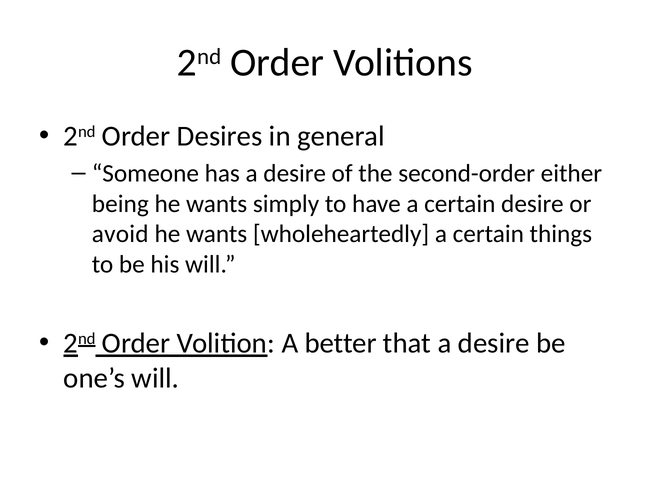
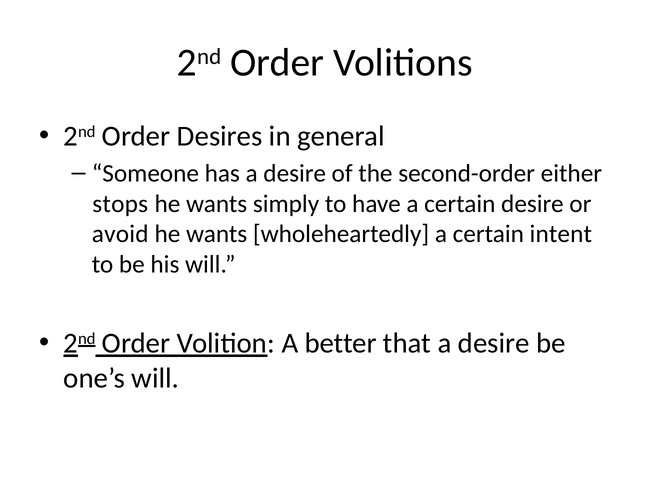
being: being -> stops
things: things -> intent
